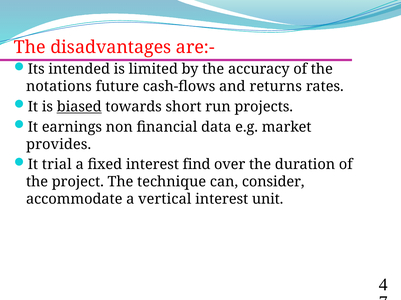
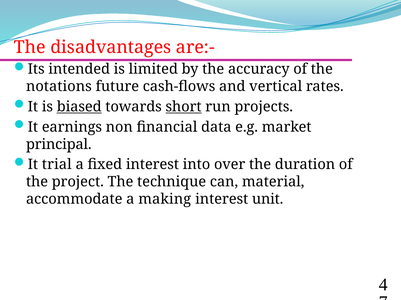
returns: returns -> vertical
short underline: none -> present
provides: provides -> principal
find: find -> into
consider: consider -> material
vertical: vertical -> making
